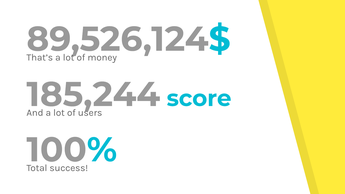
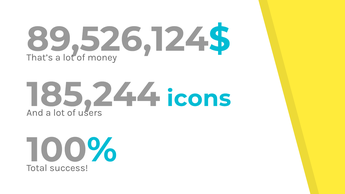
score: score -> icons
